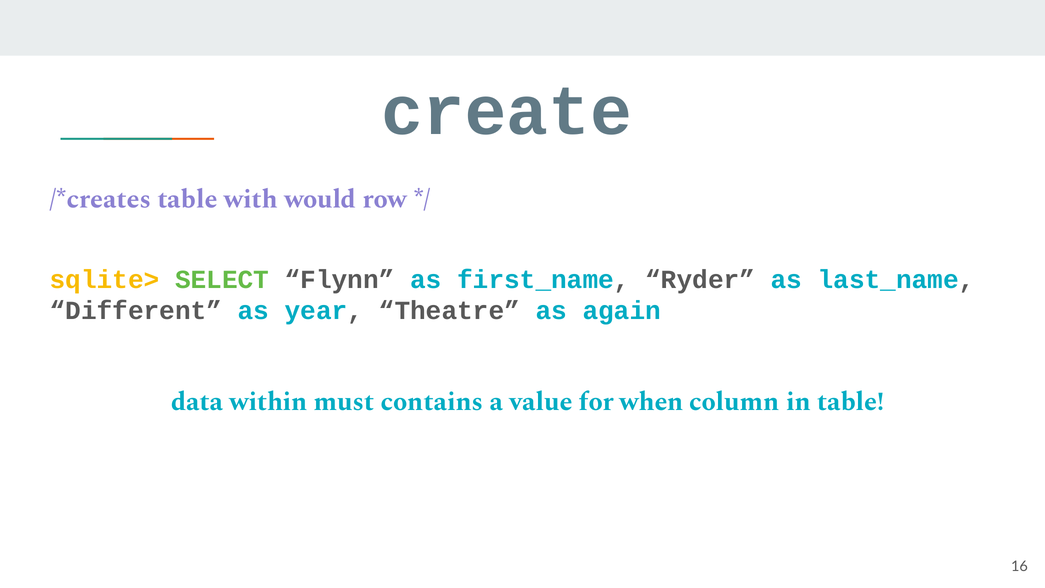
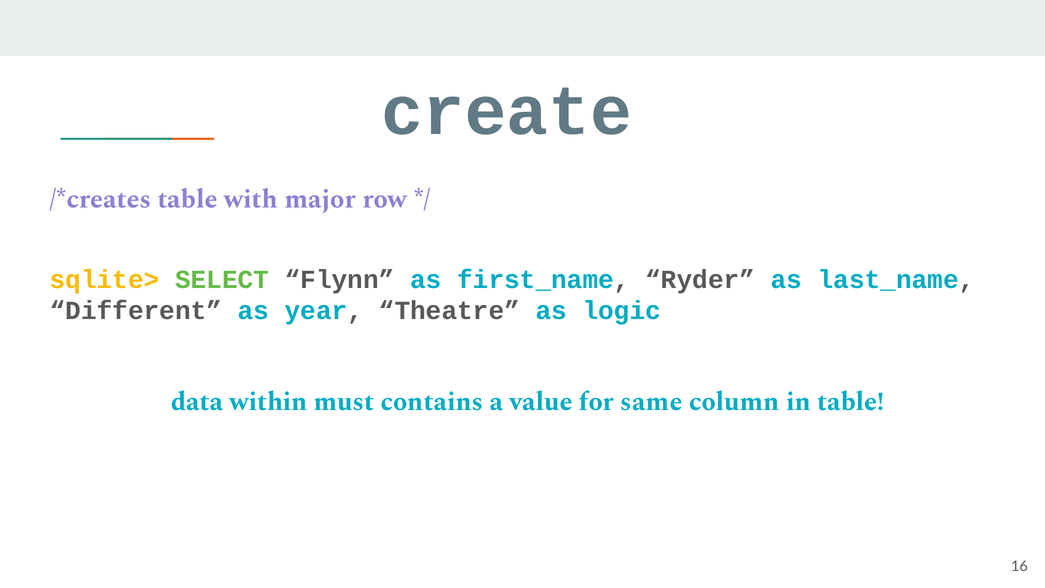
would: would -> major
again: again -> logic
when: when -> same
